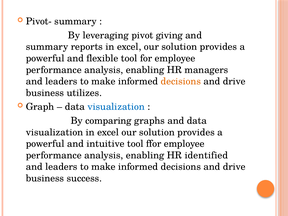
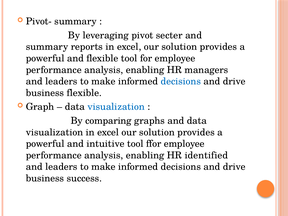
giving: giving -> secter
decisions at (181, 81) colour: orange -> blue
business utilizes: utilizes -> flexible
